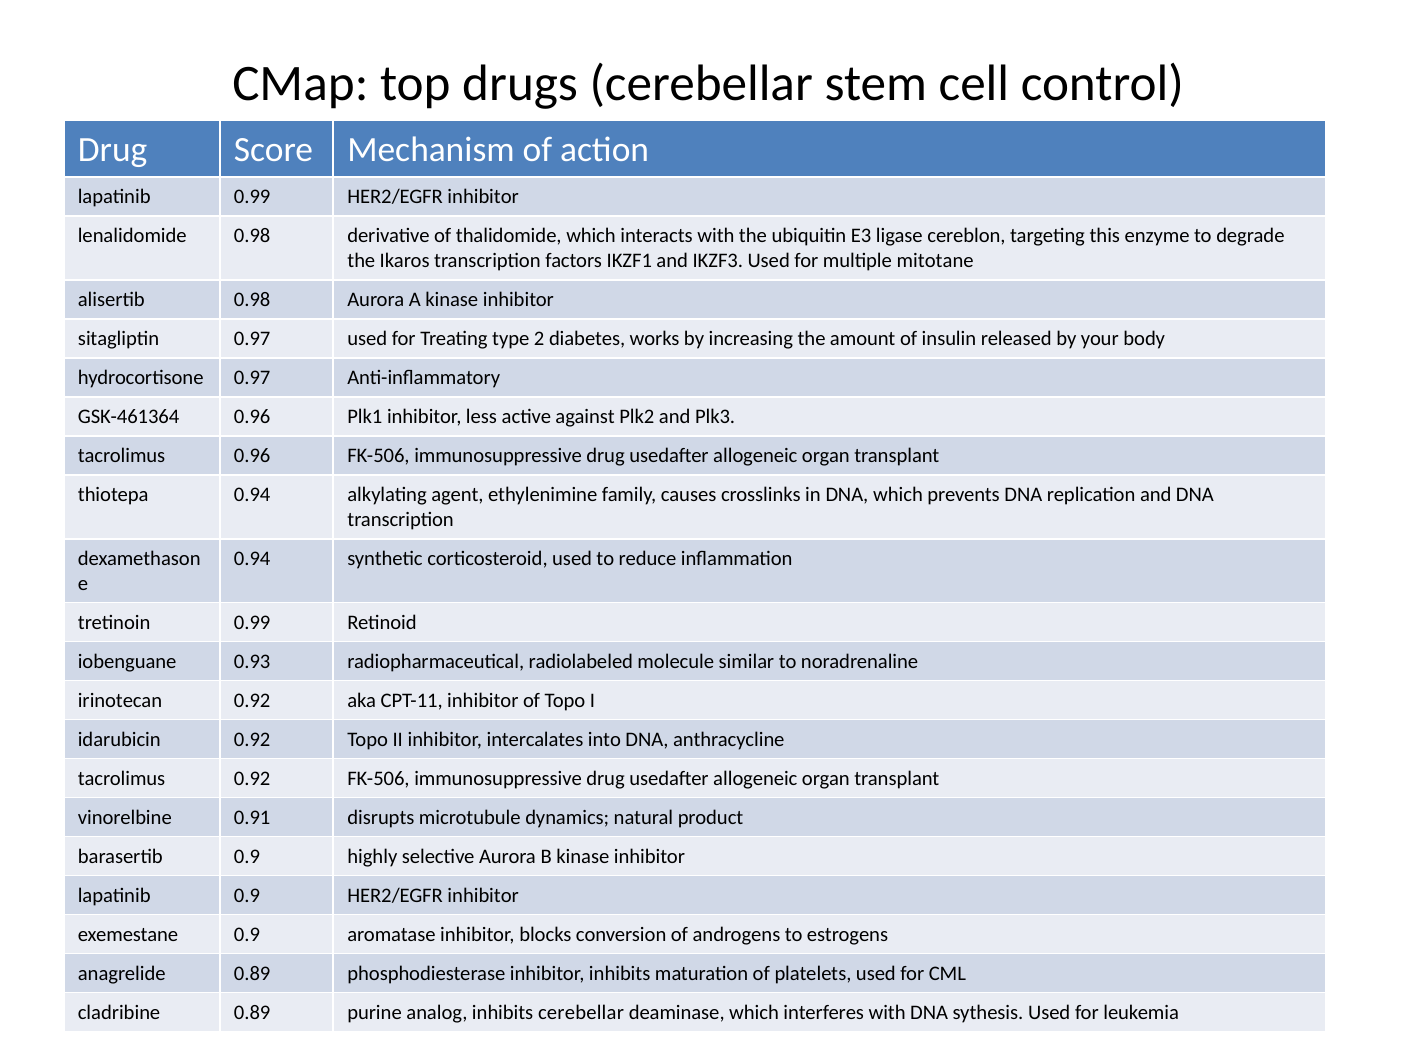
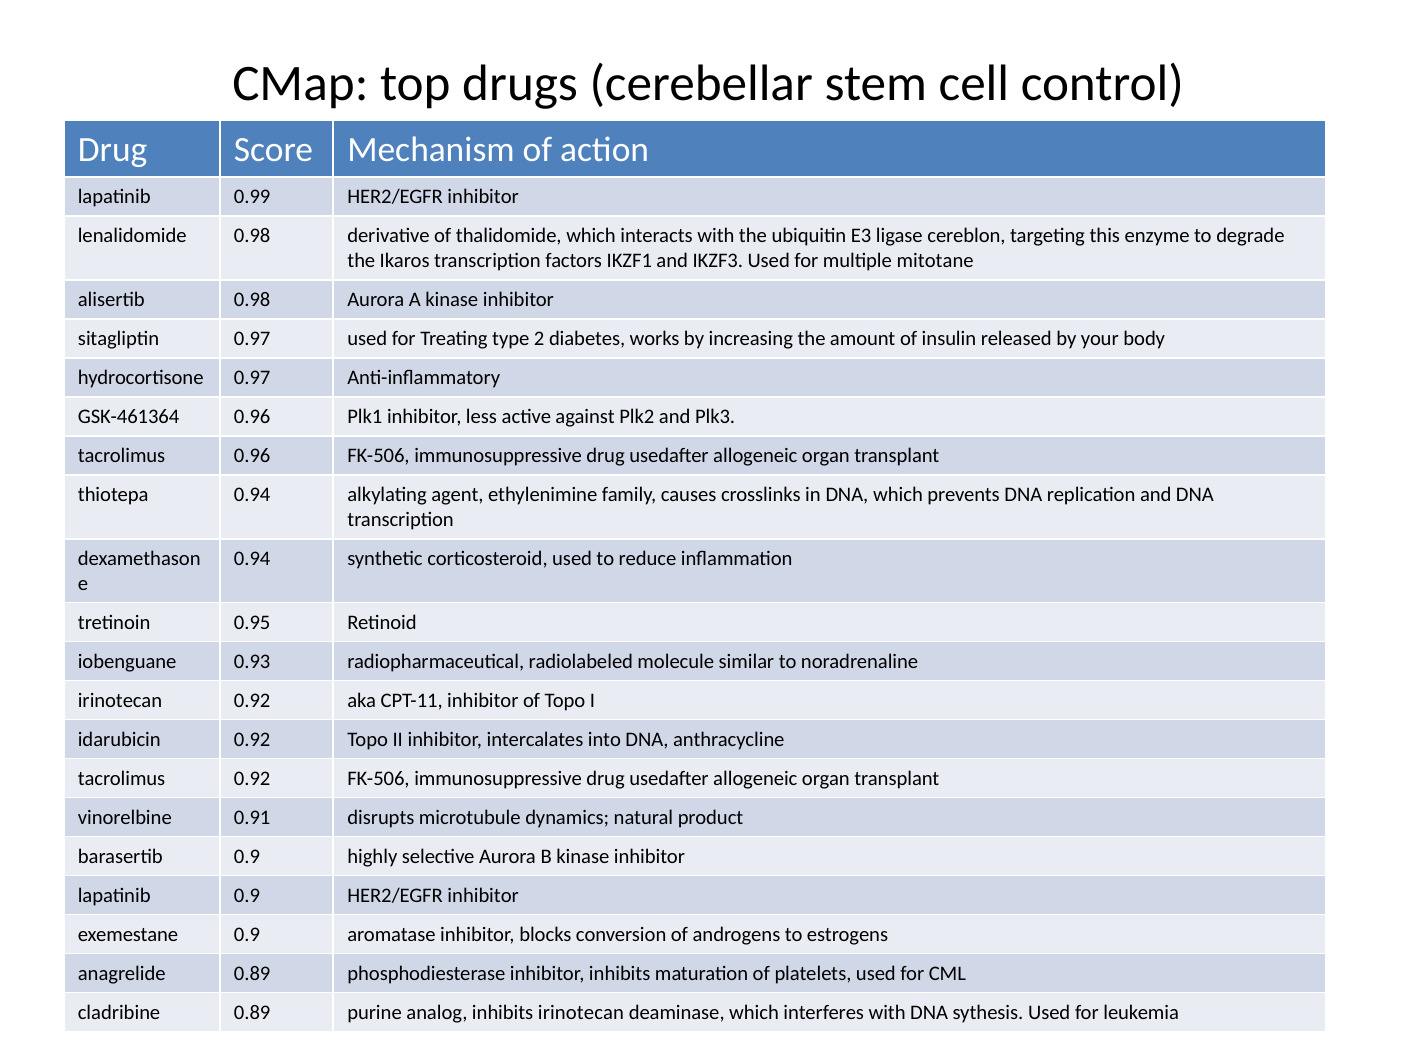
tretinoin 0.99: 0.99 -> 0.95
inhibits cerebellar: cerebellar -> irinotecan
